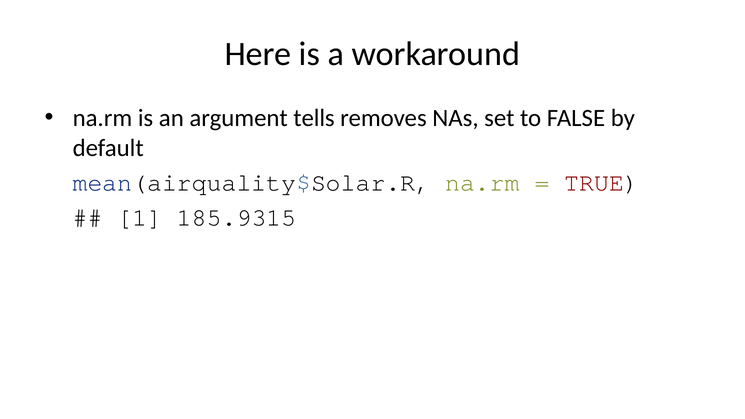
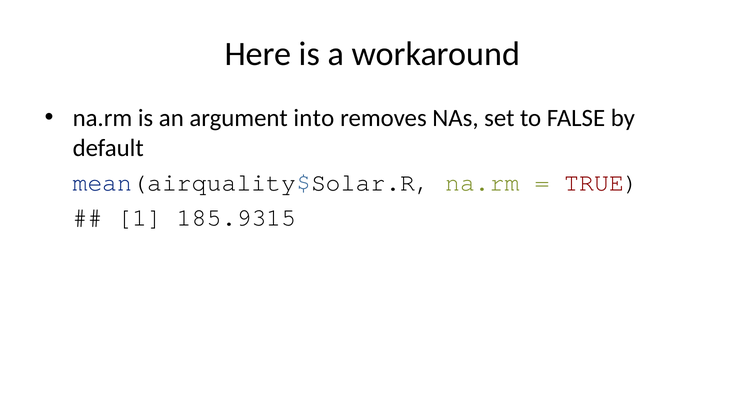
tells: tells -> into
